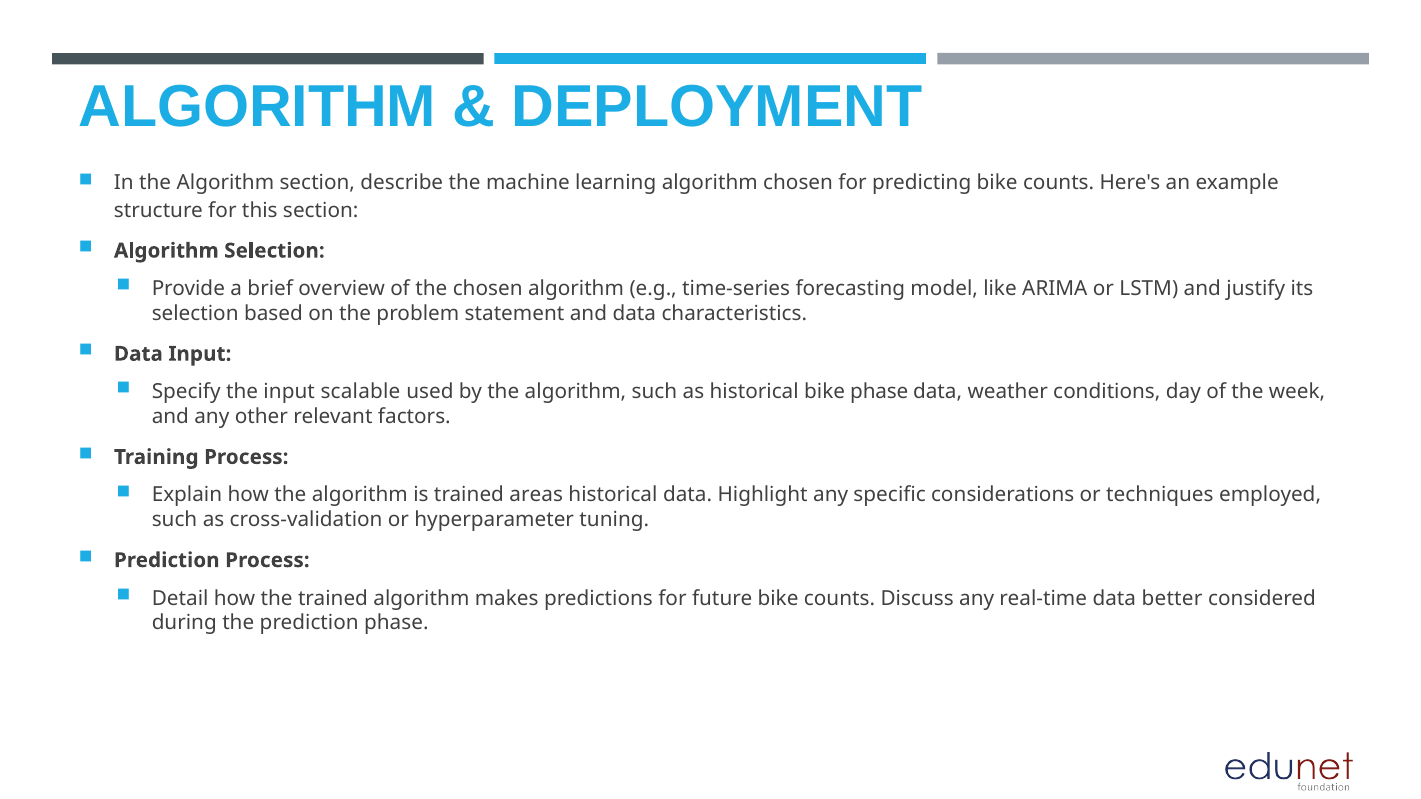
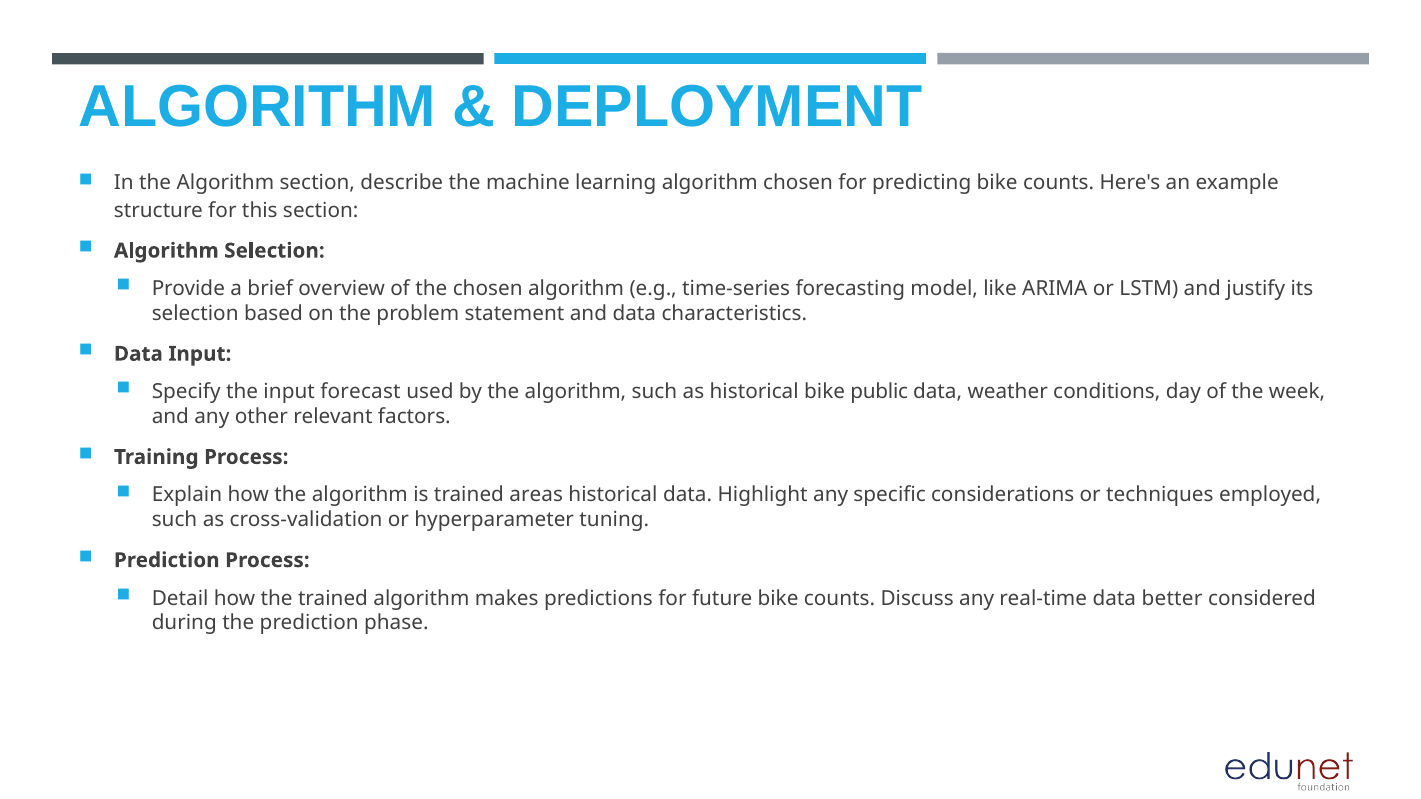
scalable: scalable -> forecast
bike phase: phase -> public
